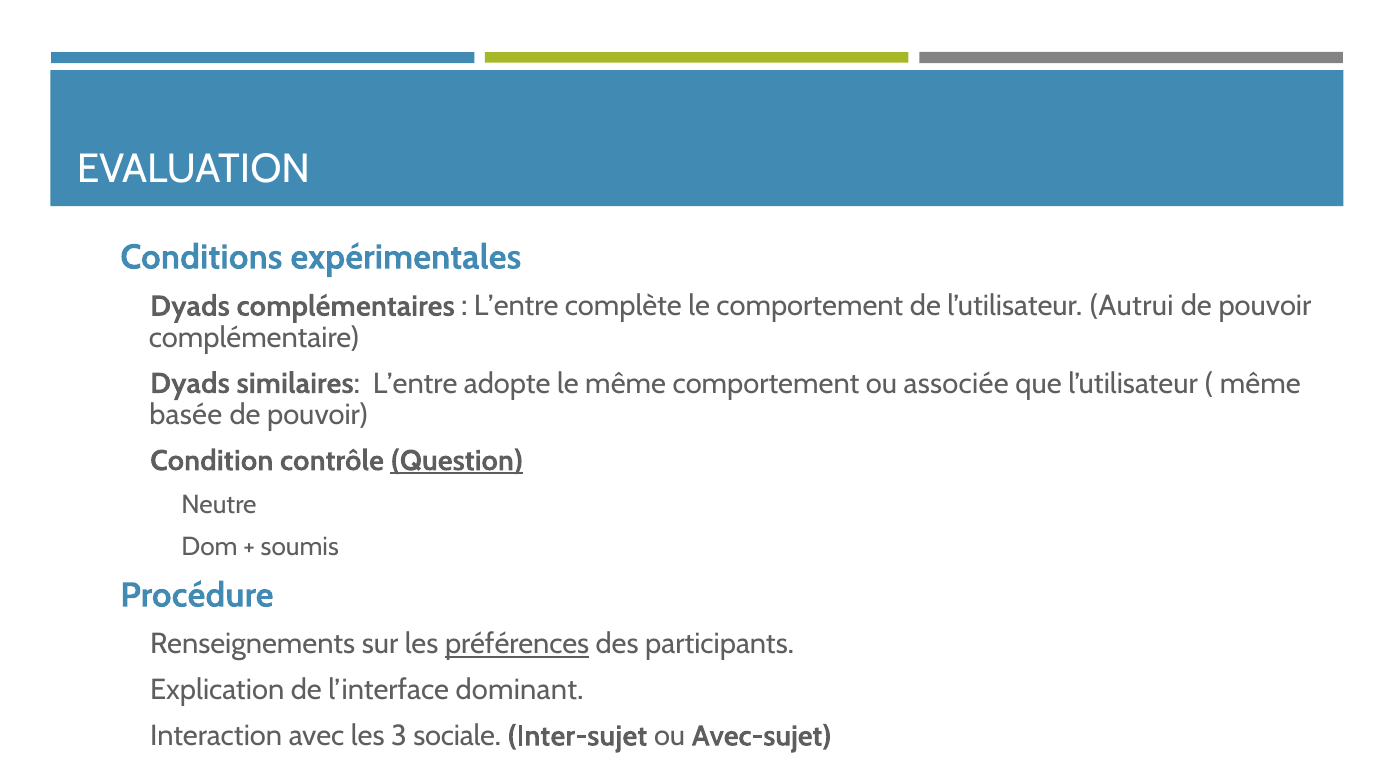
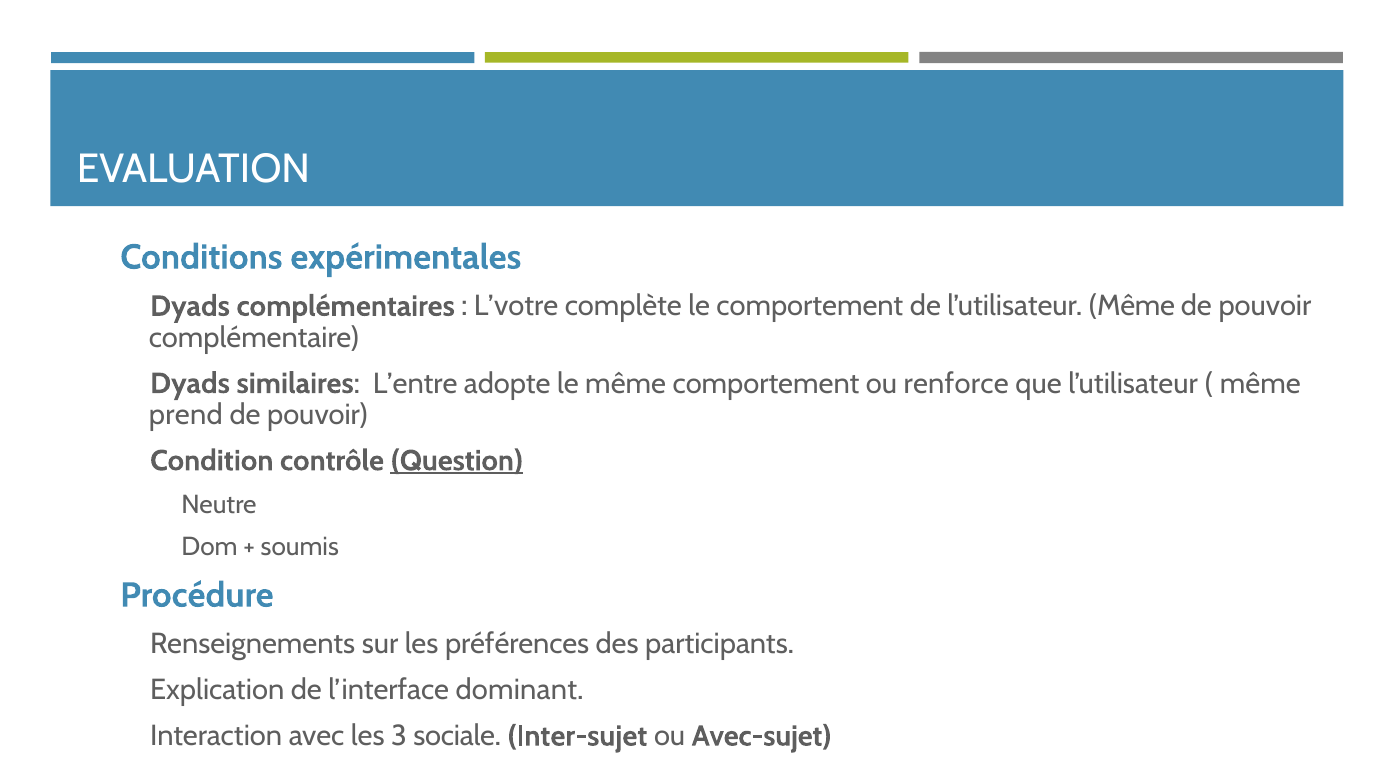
L’entre at (516, 306): L’entre -> L’votre
l’utilisateur Autrui: Autrui -> Même
associée: associée -> renforce
basée: basée -> prend
préférences underline: present -> none
